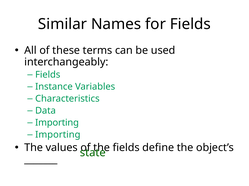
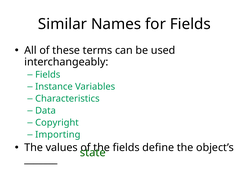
Importing at (57, 123): Importing -> Copyright
